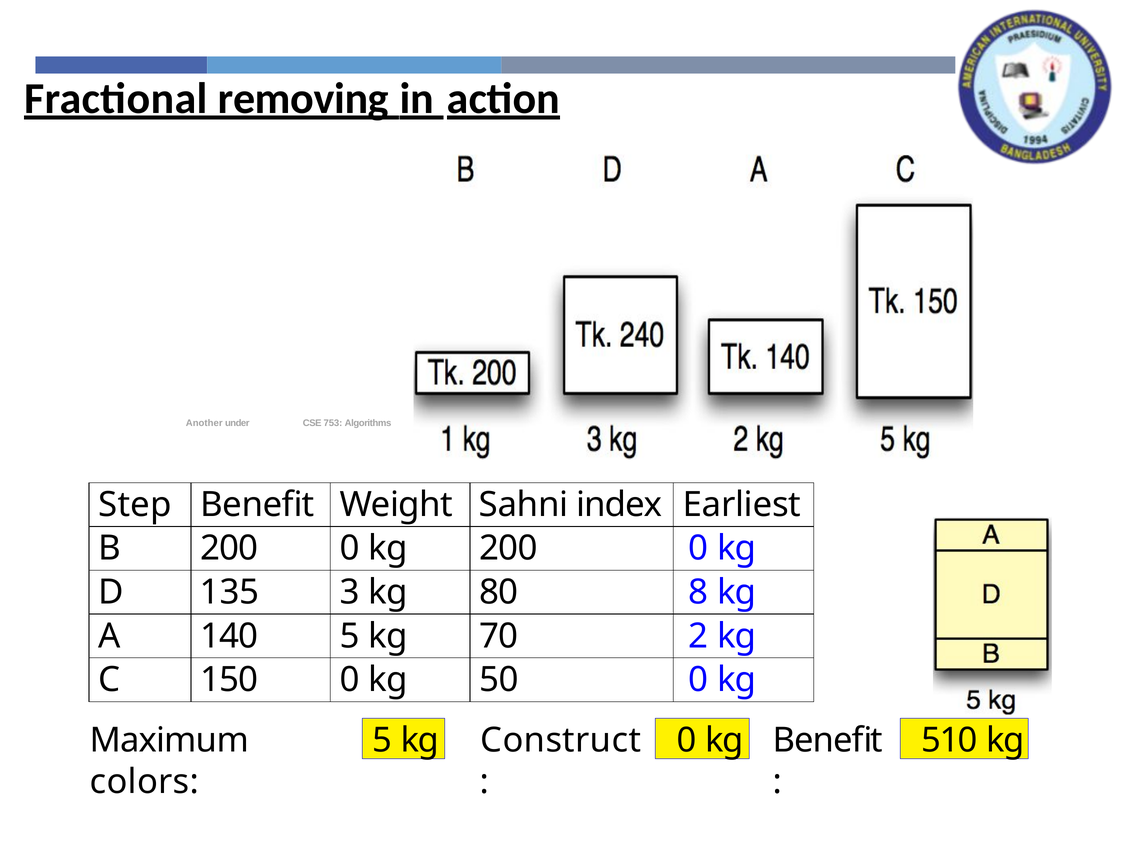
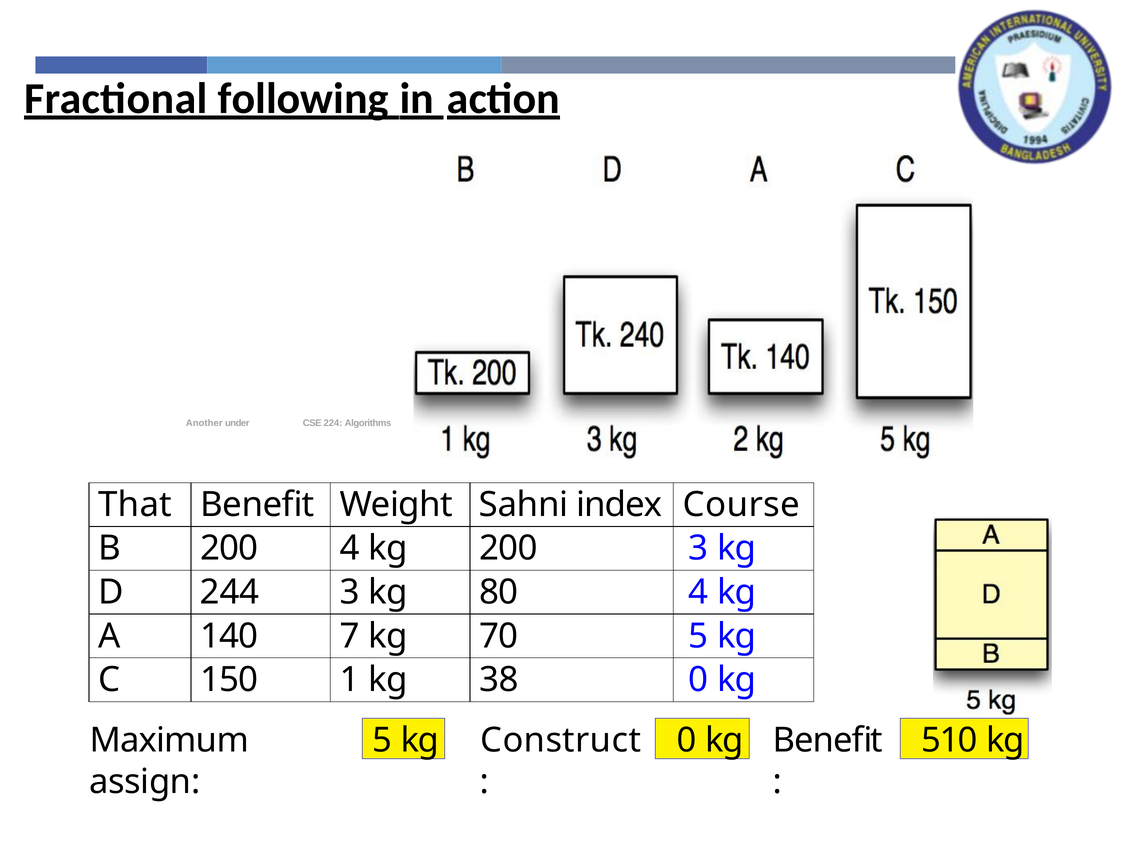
removing: removing -> following
753: 753 -> 224
Step: Step -> That
Earliest: Earliest -> Course
B 200 0: 0 -> 4
kg 200 0: 0 -> 3
135: 135 -> 244
80 8: 8 -> 4
140 5: 5 -> 7
70 2: 2 -> 5
150 0: 0 -> 1
kg 50: 50 -> 38
colors: colors -> assign
